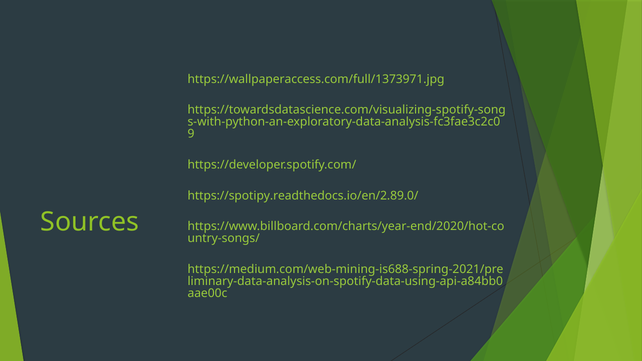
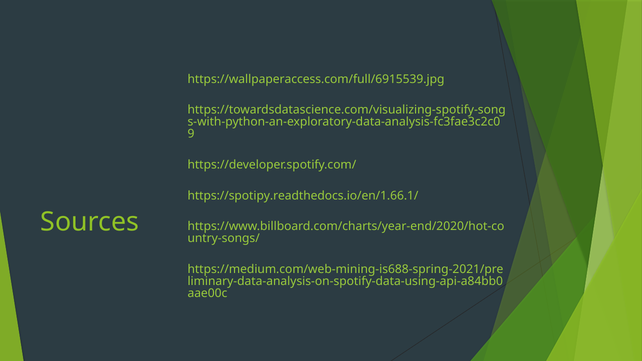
https://wallpaperaccess.com/full/1373971.jpg: https://wallpaperaccess.com/full/1373971.jpg -> https://wallpaperaccess.com/full/6915539.jpg
https://spotipy.readthedocs.io/en/2.89.0/: https://spotipy.readthedocs.io/en/2.89.0/ -> https://spotipy.readthedocs.io/en/1.66.1/
